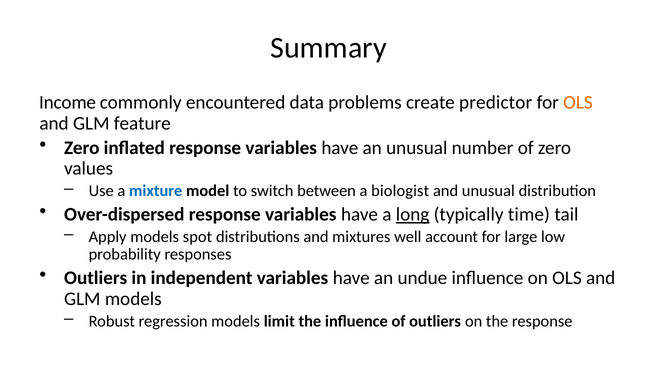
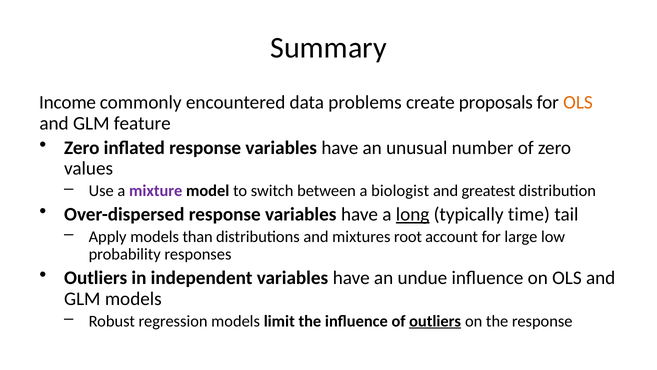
predictor: predictor -> proposals
mixture colour: blue -> purple
and unusual: unusual -> greatest
spot: spot -> than
well: well -> root
outliers at (435, 321) underline: none -> present
